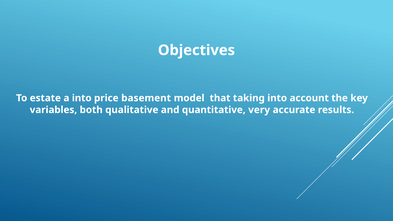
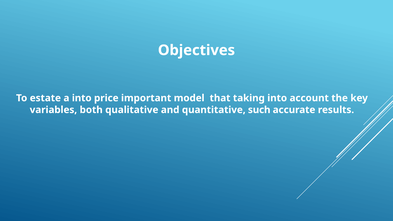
basement: basement -> important
very: very -> such
